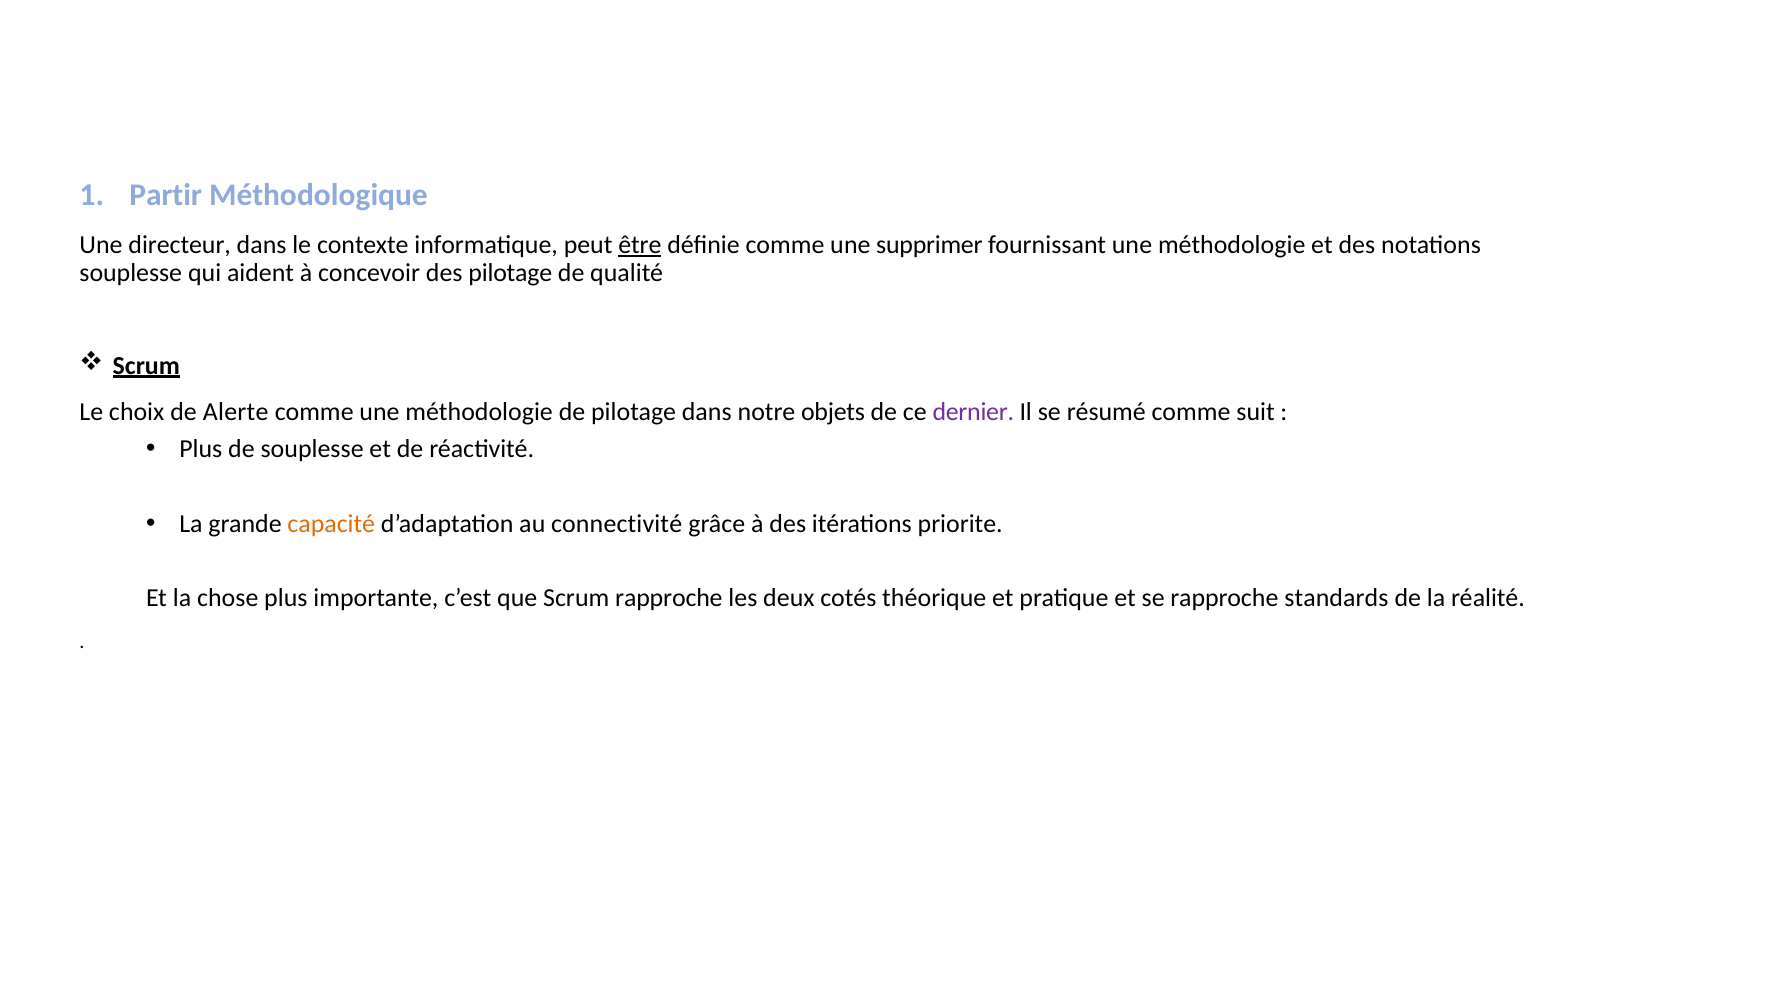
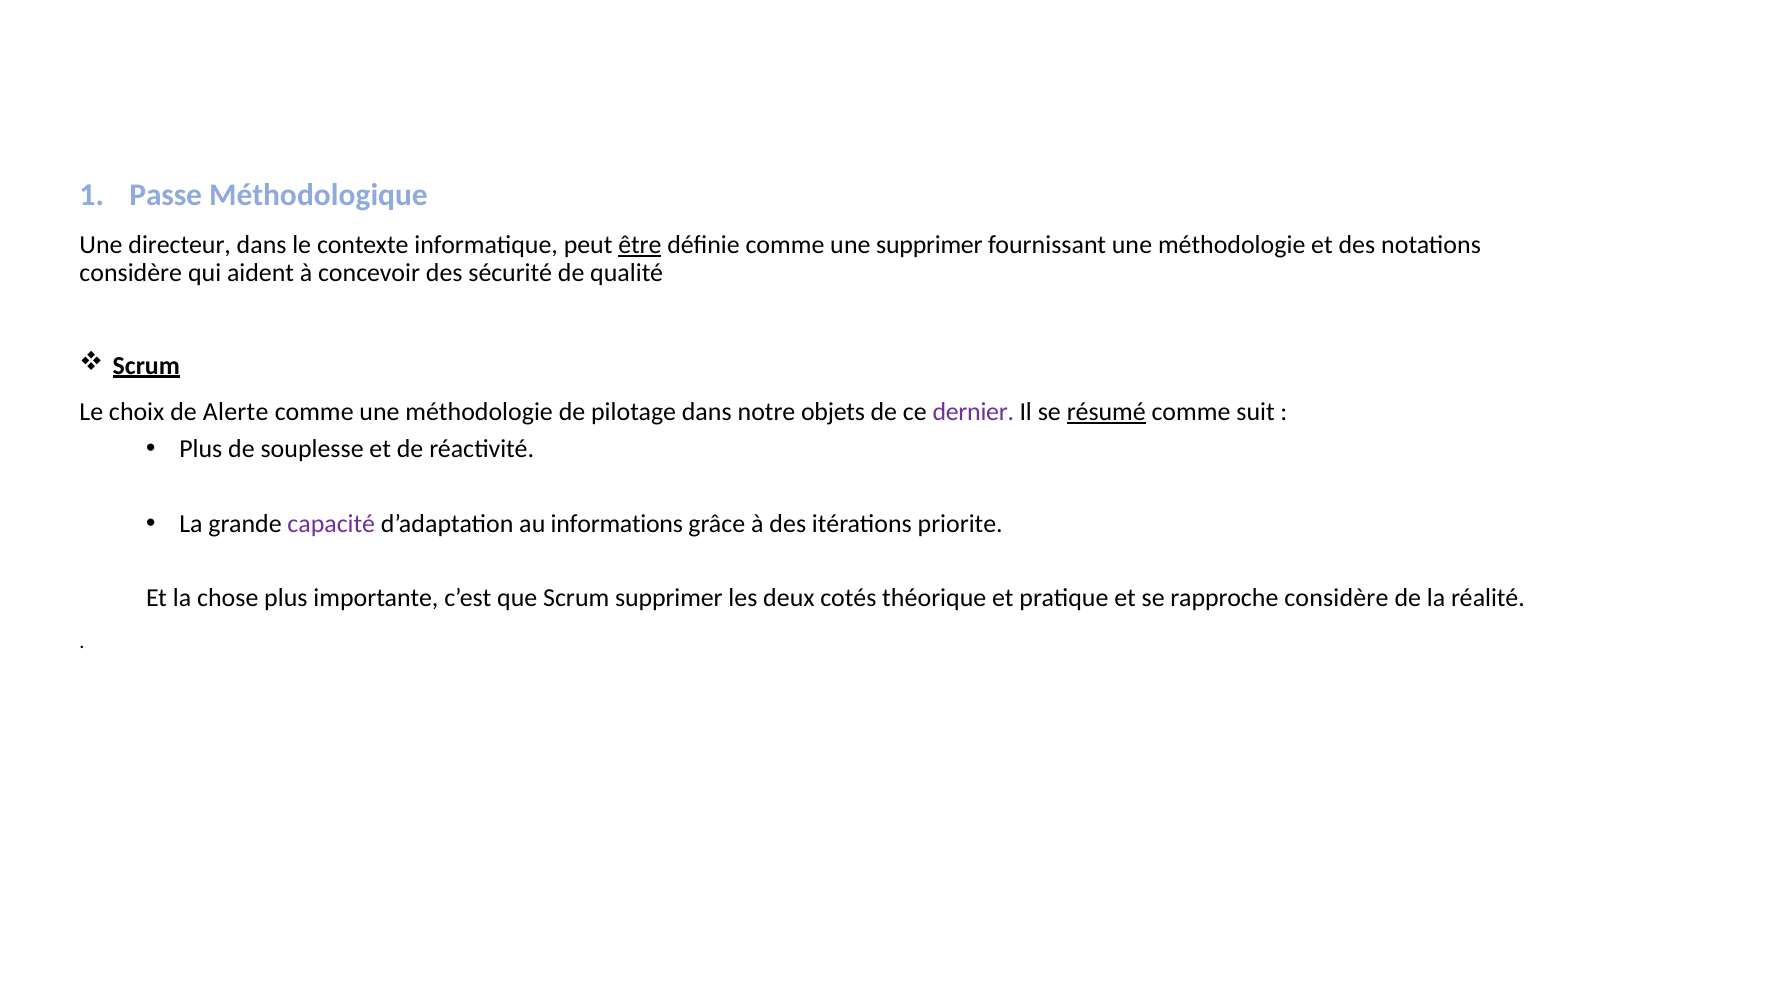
Partir: Partir -> Passe
souplesse at (131, 273): souplesse -> considère
des pilotage: pilotage -> sécurité
résumé underline: none -> present
capacité colour: orange -> purple
connectivité: connectivité -> informations
Scrum rapproche: rapproche -> supprimer
rapproche standards: standards -> considère
